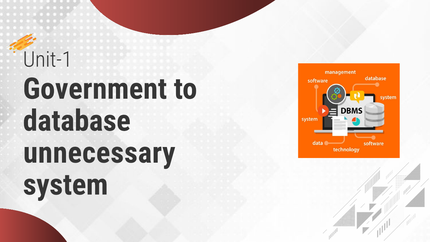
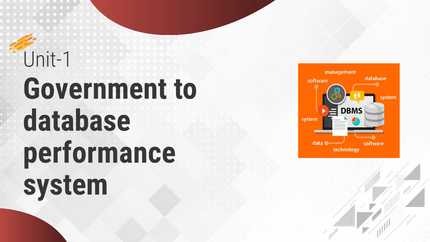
unnecessary: unnecessary -> performance
